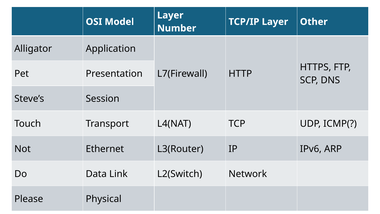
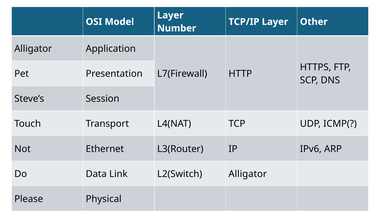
L2(Switch Network: Network -> Alligator
